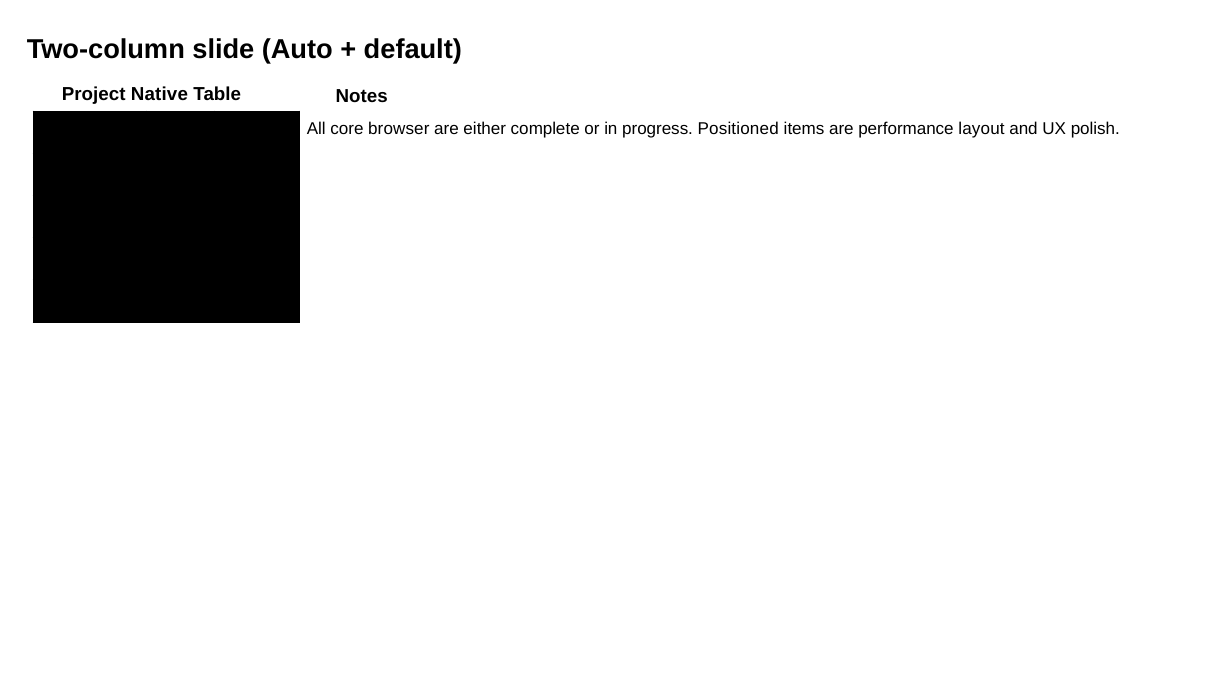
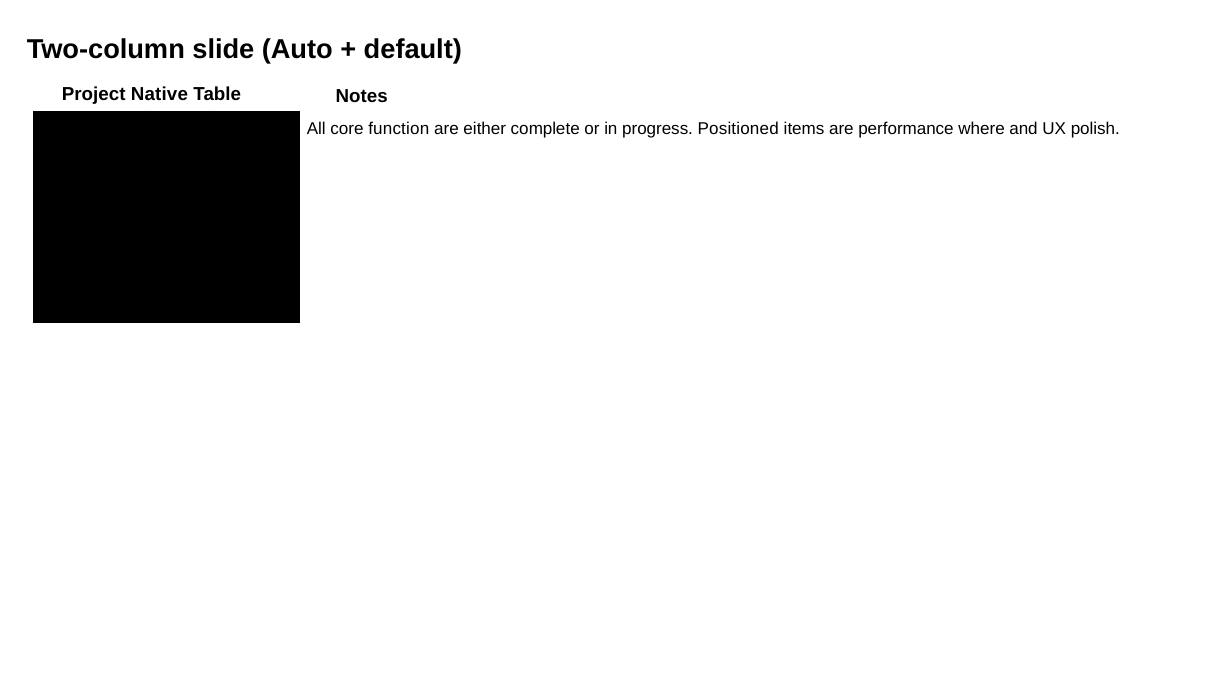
browser: browser -> function
layout: layout -> where
